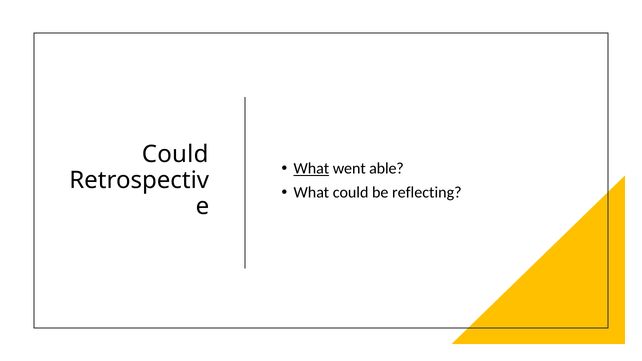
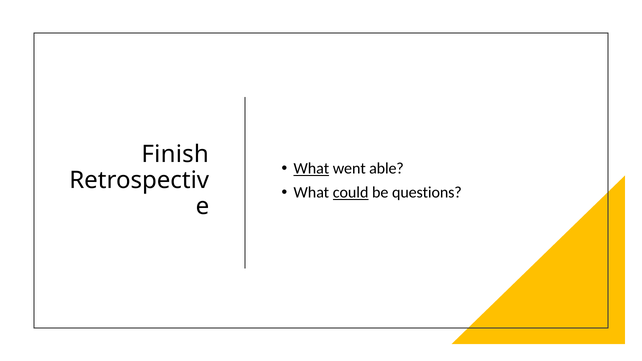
Could at (175, 154): Could -> Finish
could at (351, 192) underline: none -> present
reflecting: reflecting -> questions
